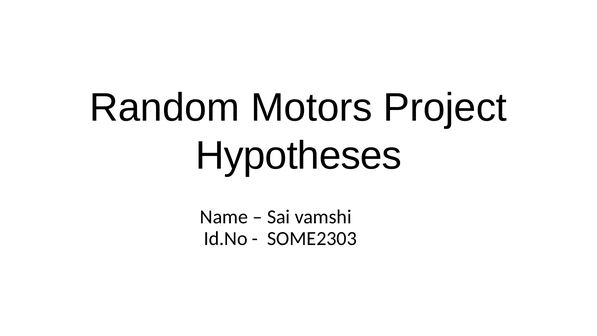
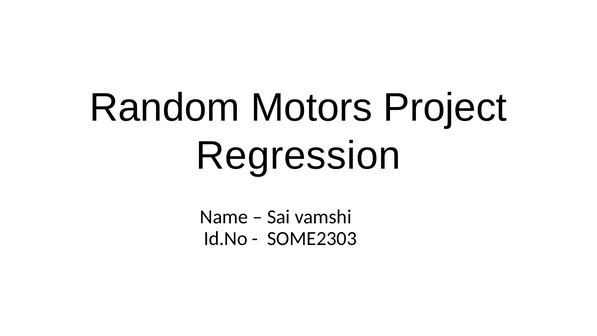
Hypotheses: Hypotheses -> Regression
